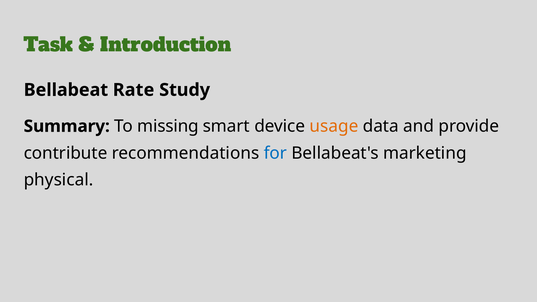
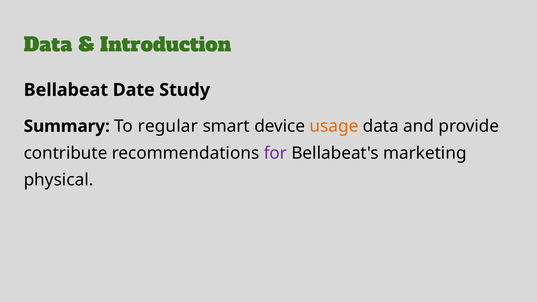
Task at (48, 45): Task -> Data
Rate: Rate -> Date
missing: missing -> regular
for colour: blue -> purple
